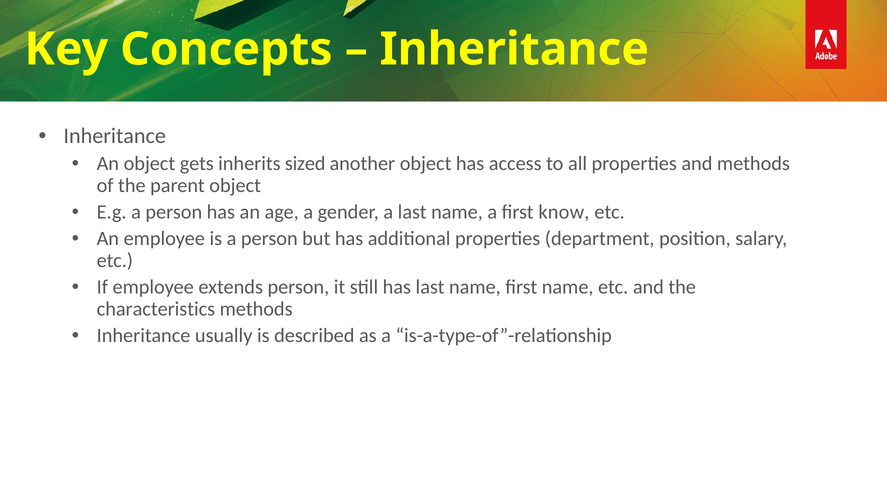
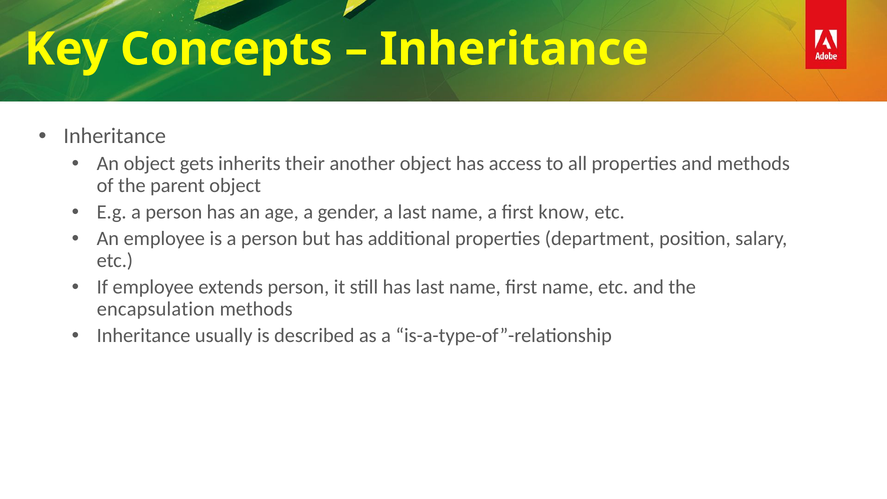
sized: sized -> their
characteristics: characteristics -> encapsulation
